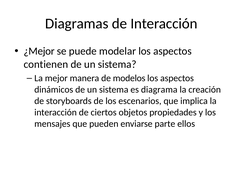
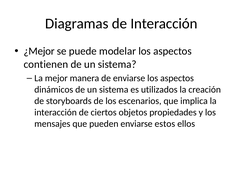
de modelos: modelos -> enviarse
diagrama: diagrama -> utilizados
parte: parte -> estos
